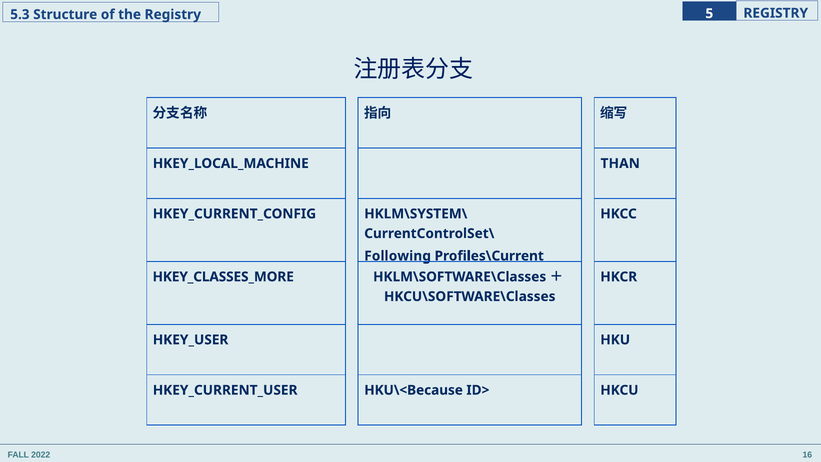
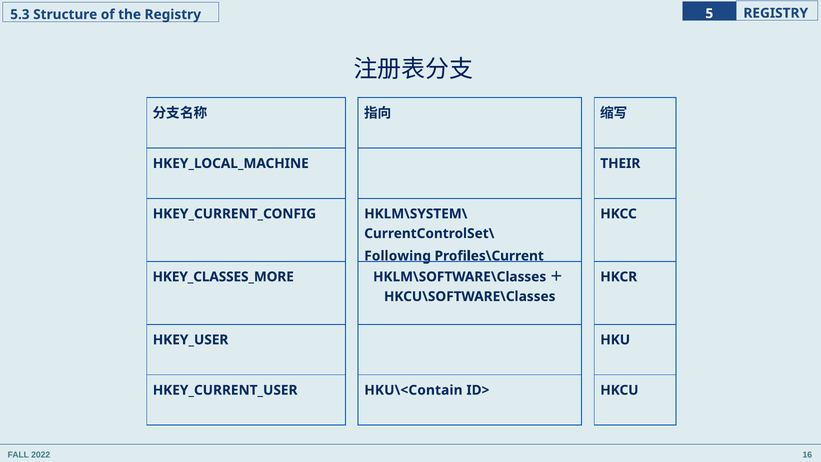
THAN: THAN -> THEIR
HKU\<Because: HKU\<Because -> HKU\<Contain
